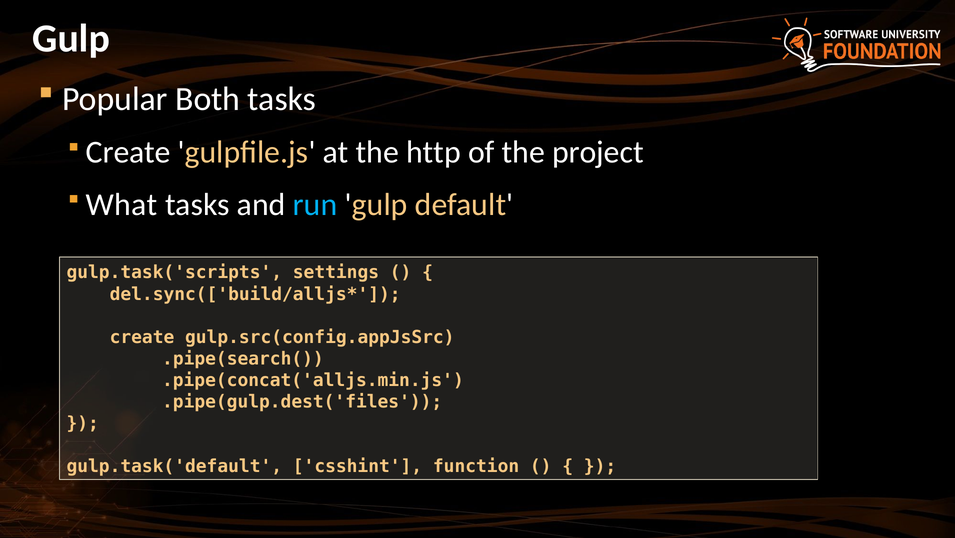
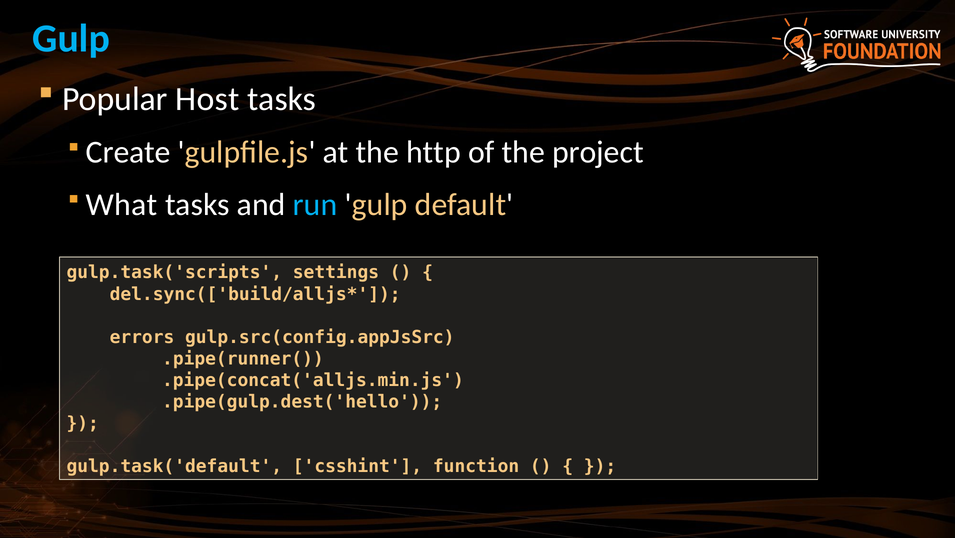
Gulp at (71, 39) colour: white -> light blue
Both: Both -> Host
create at (142, 337): create -> errors
.pipe(search(: .pipe(search( -> .pipe(runner(
.pipe(gulp.dest('files: .pipe(gulp.dest('files -> .pipe(gulp.dest('hello
